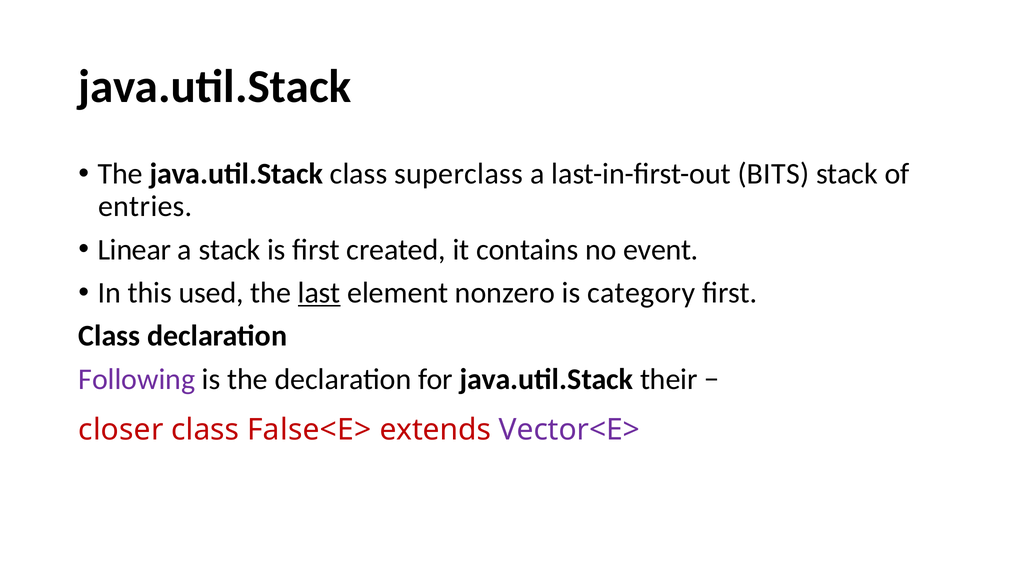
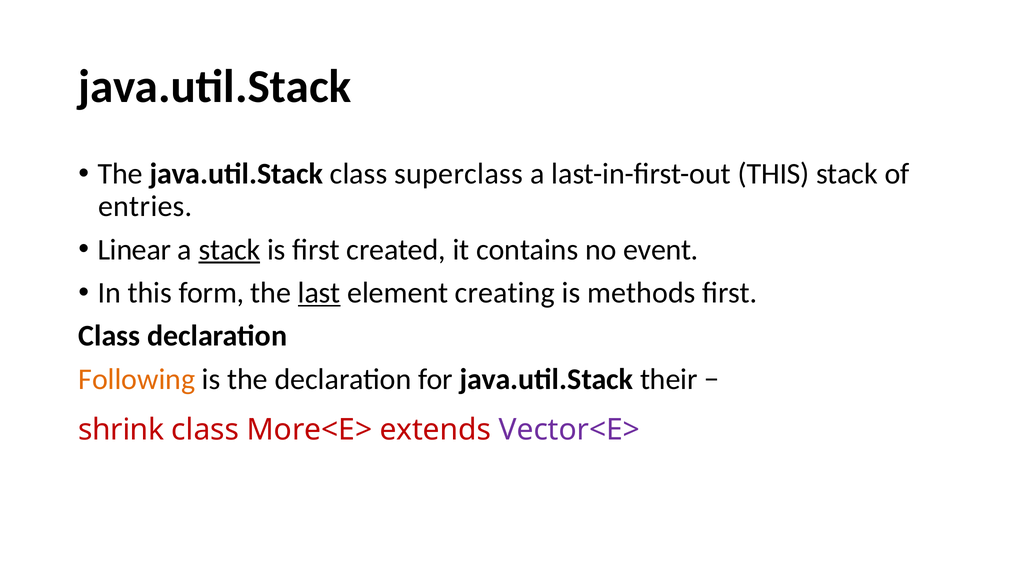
last-in-first-out BITS: BITS -> THIS
stack at (230, 250) underline: none -> present
used: used -> form
nonzero: nonzero -> creating
category: category -> methods
Following colour: purple -> orange
closer: closer -> shrink
False<E>: False<E> -> More<E>
